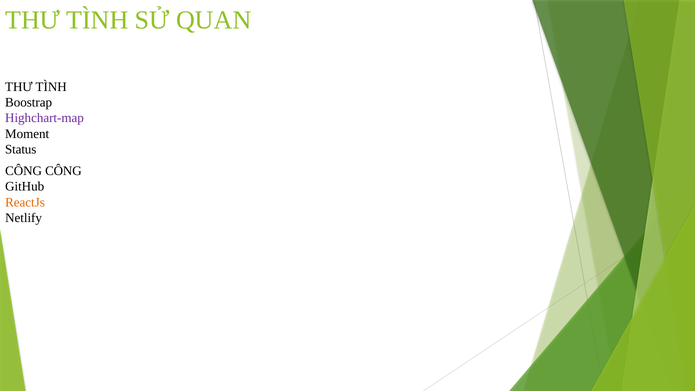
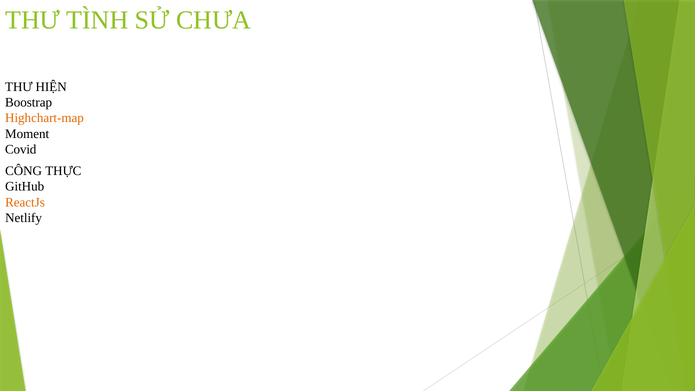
QUAN: QUAN -> CHƯA
TÌNH at (51, 87): TÌNH -> HIỆN
Highchart-map colour: purple -> orange
Status: Status -> Covid
CÔNG CÔNG: CÔNG -> THỰC
